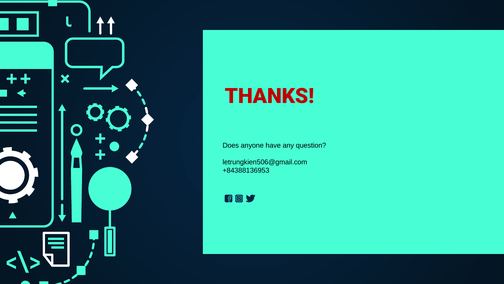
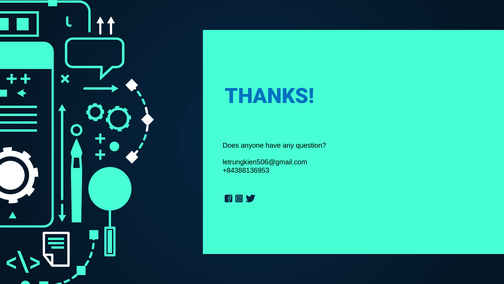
THANKS colour: red -> blue
